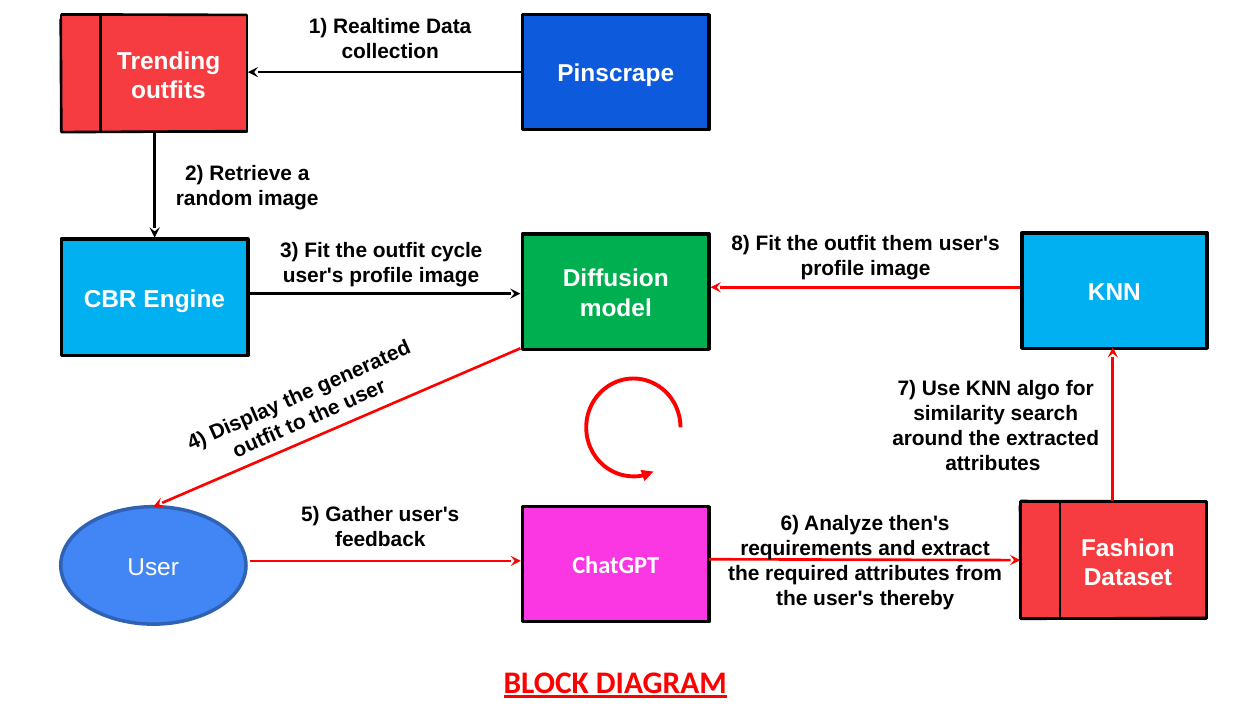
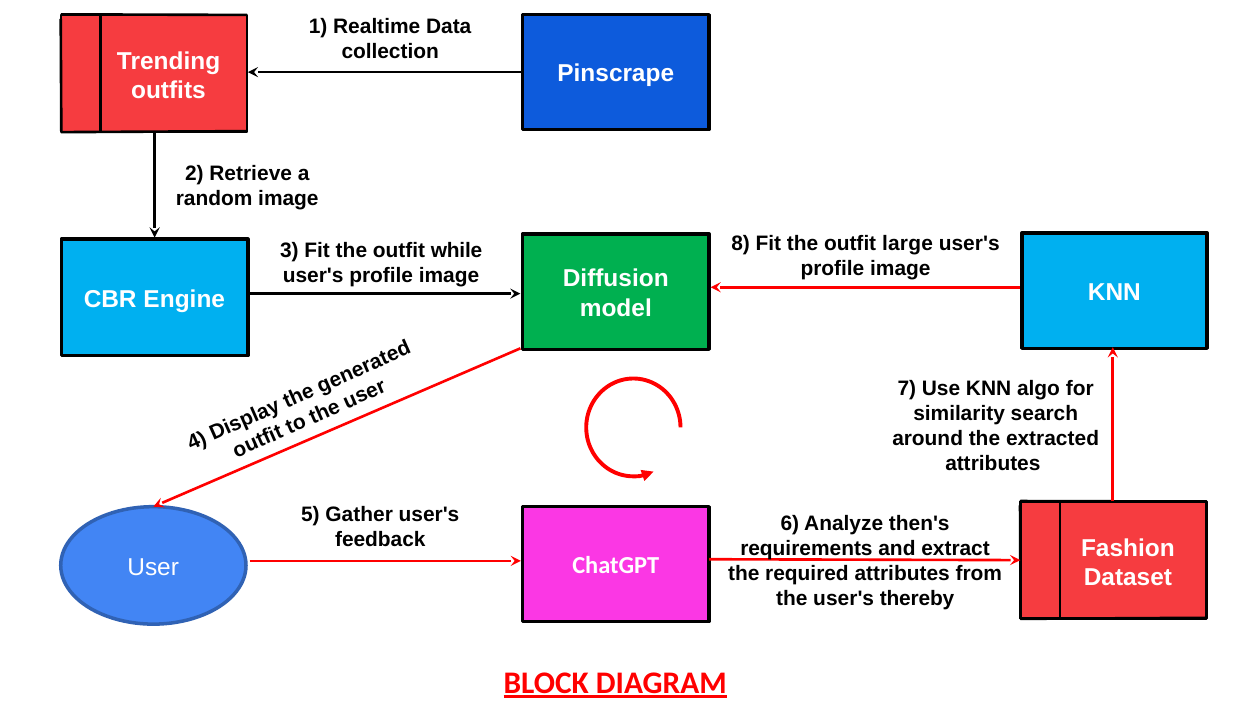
them: them -> large
cycle: cycle -> while
